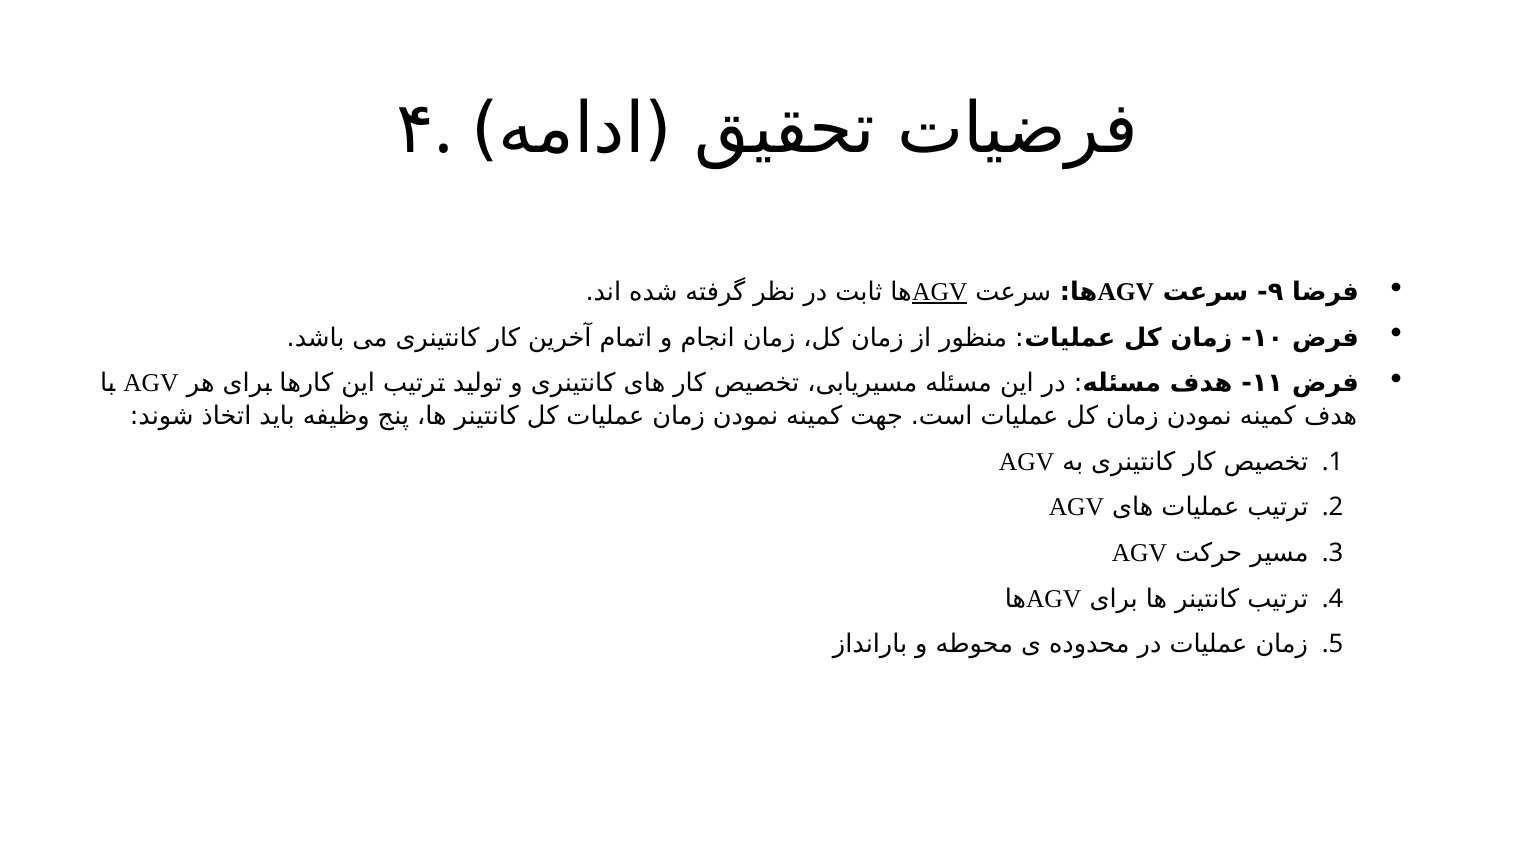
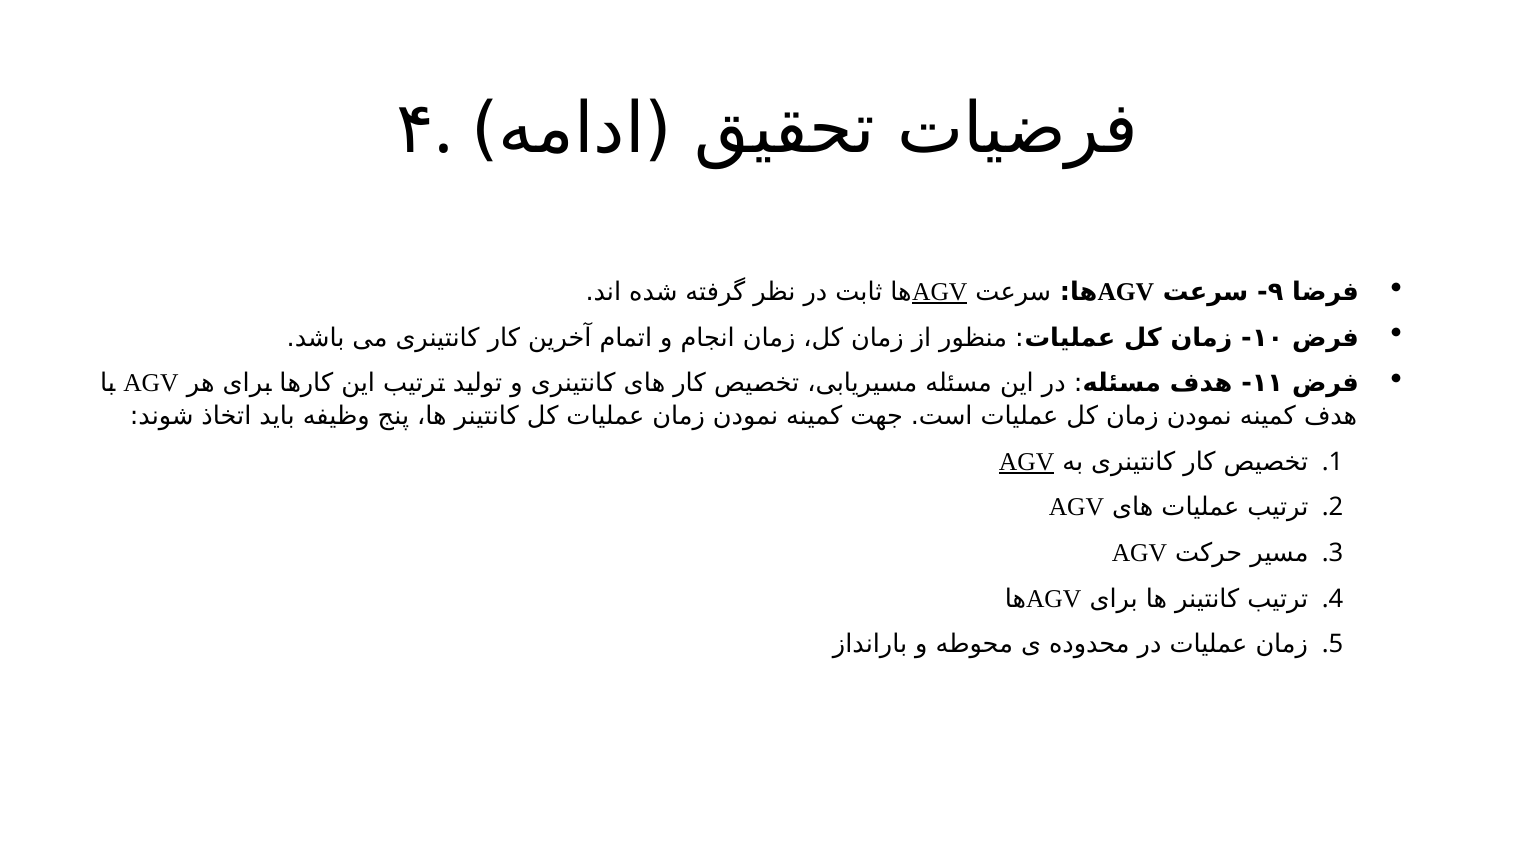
AGV at (1027, 462) underline: none -> present
